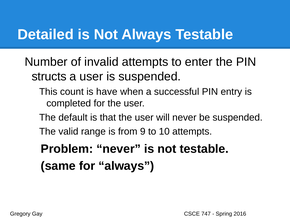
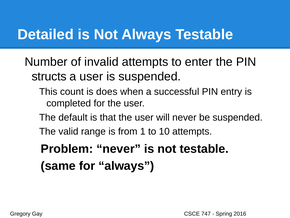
have: have -> does
9: 9 -> 1
